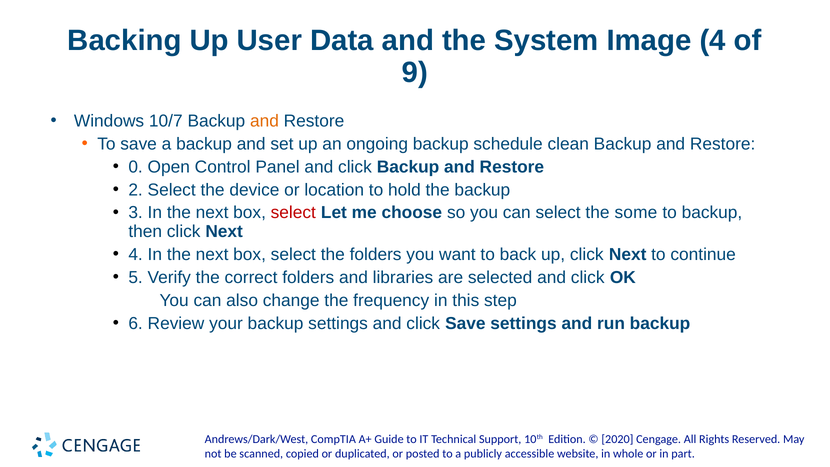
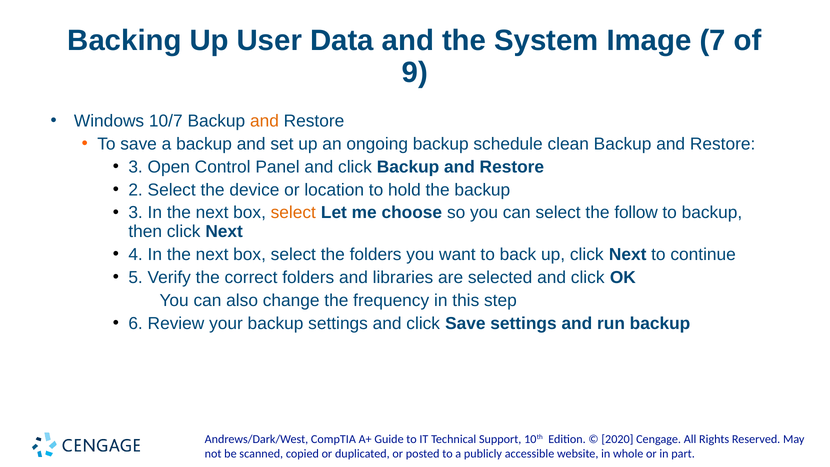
Image 4: 4 -> 7
0 at (136, 167): 0 -> 3
select at (293, 213) colour: red -> orange
some: some -> follow
